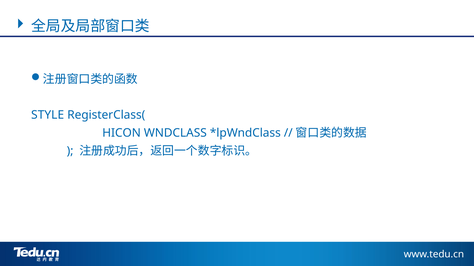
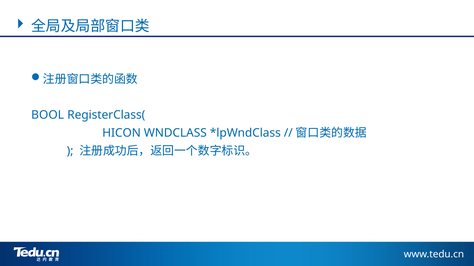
STYLE: STYLE -> BOOL
